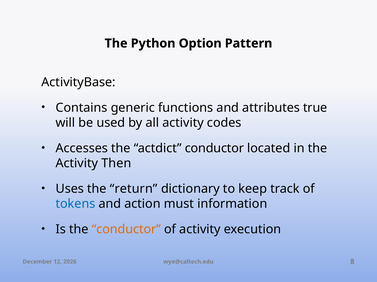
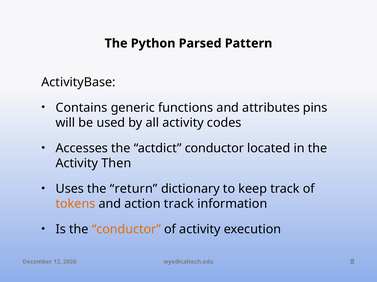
Option: Option -> Parsed
true: true -> pins
tokens colour: blue -> orange
action must: must -> track
